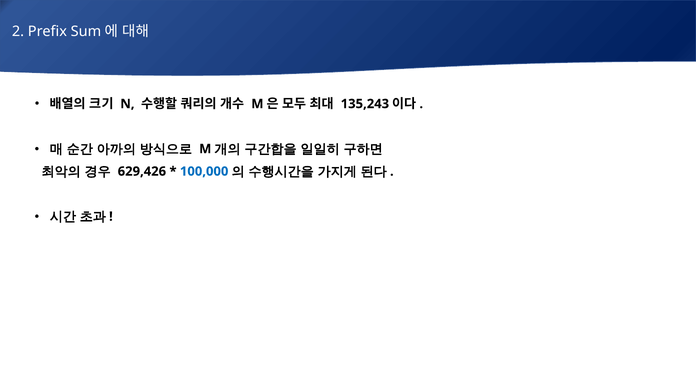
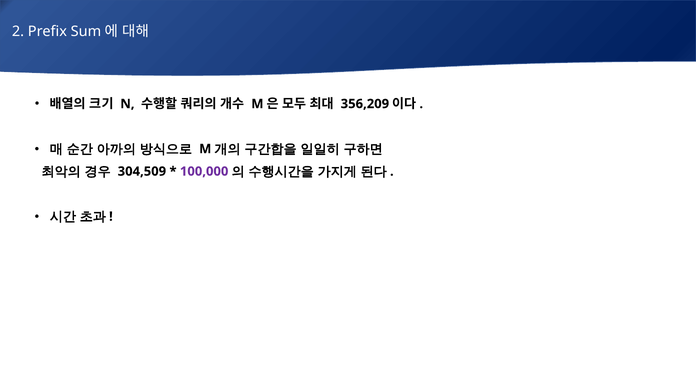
135,243: 135,243 -> 356,209
629,426: 629,426 -> 304,509
100,000 colour: blue -> purple
